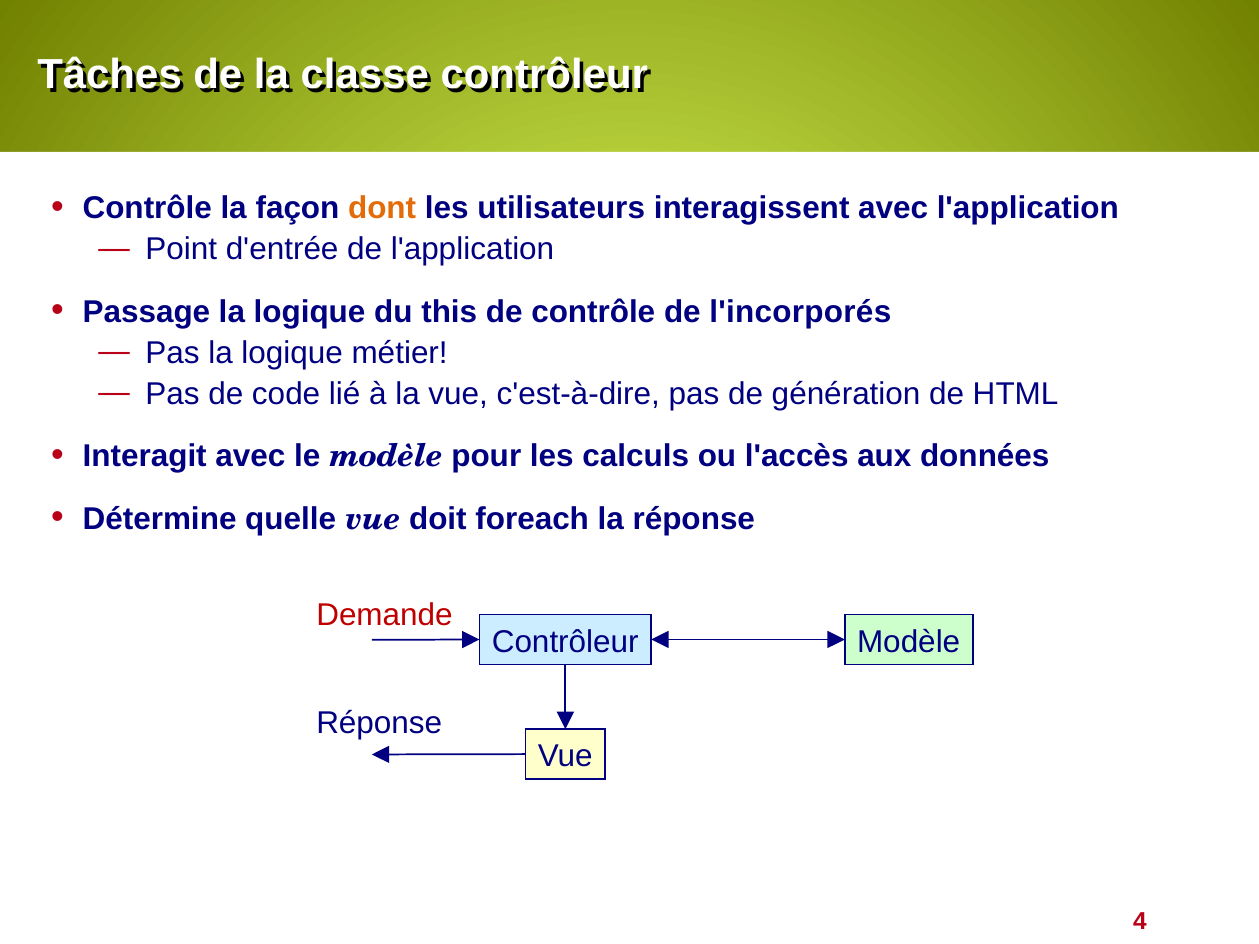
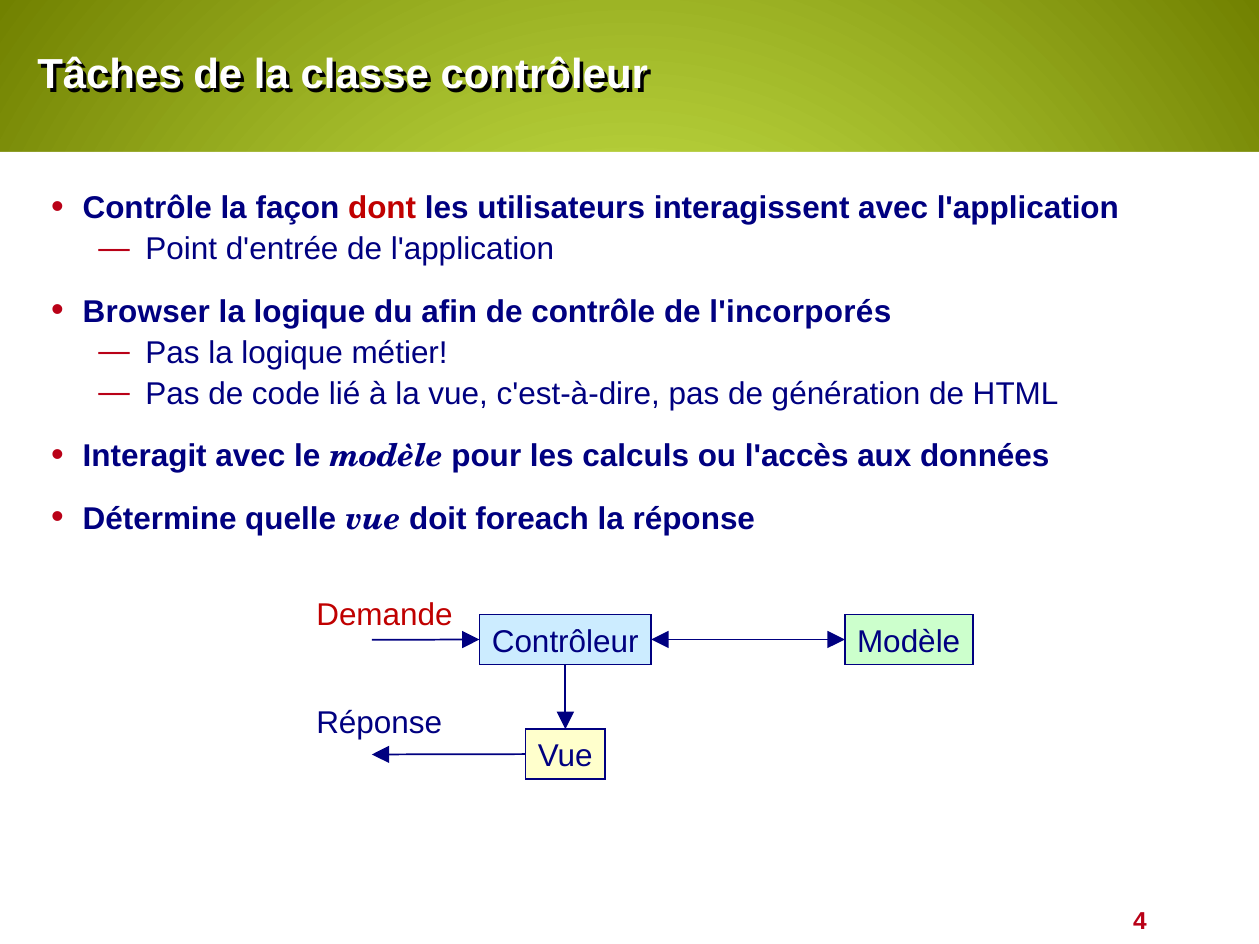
dont colour: orange -> red
Passage: Passage -> Browser
this: this -> afin
